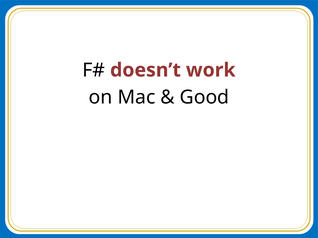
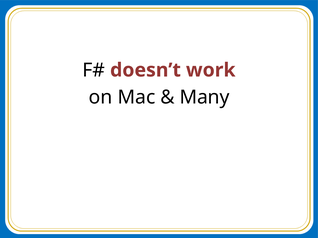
Good: Good -> Many
